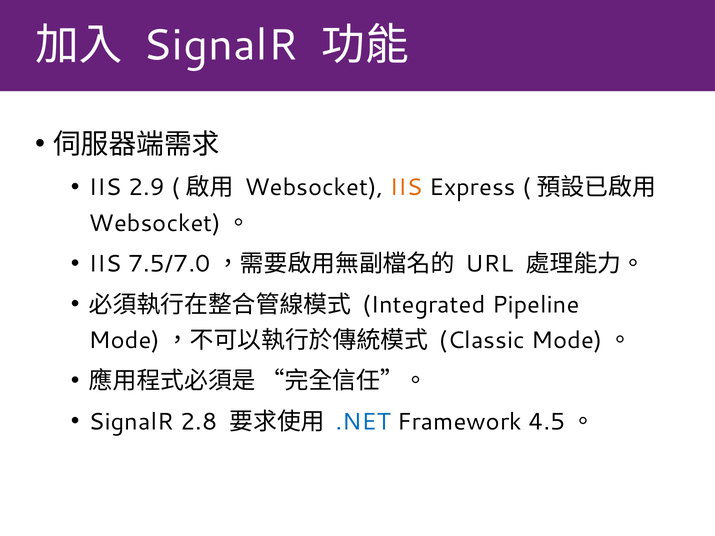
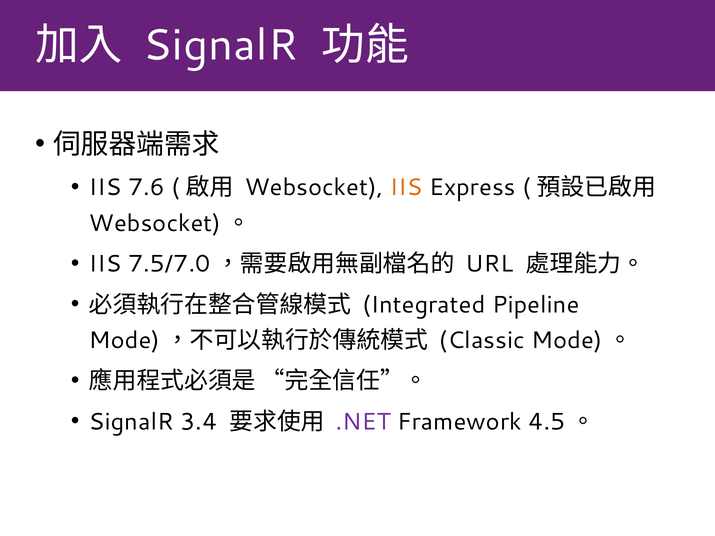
2.9: 2.9 -> 7.6
2.8: 2.8 -> 3.4
.NET colour: blue -> purple
